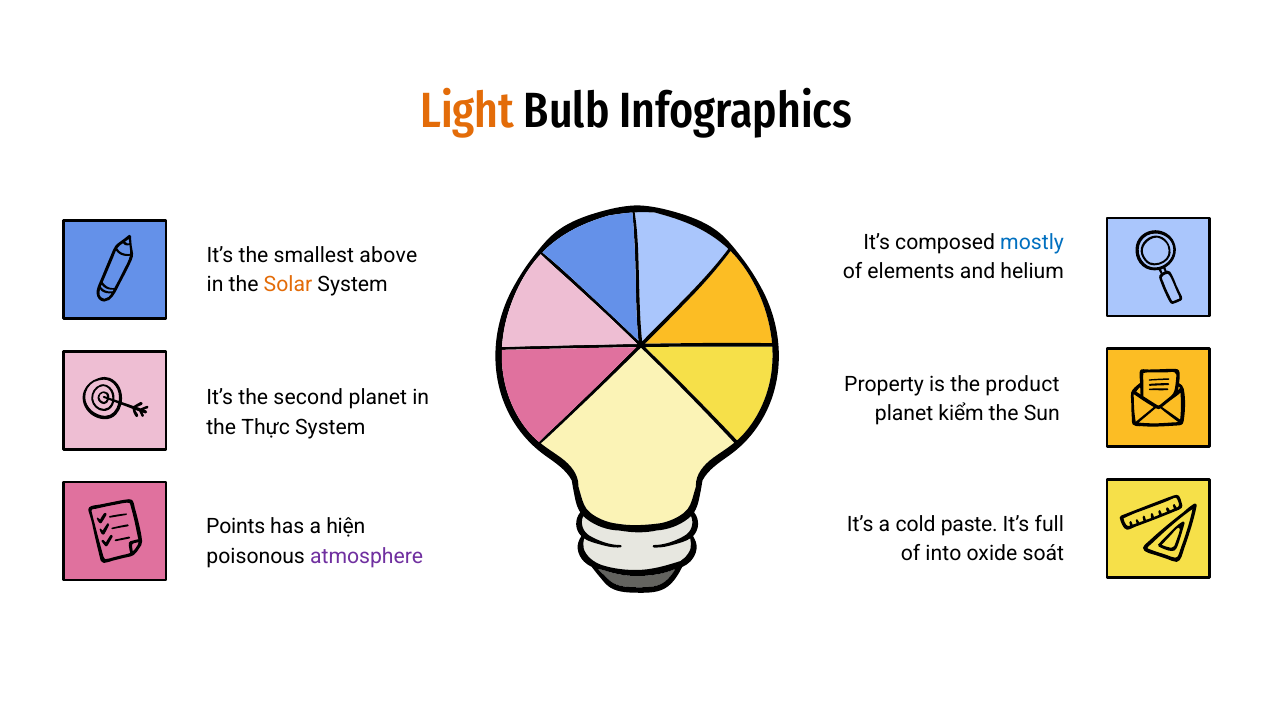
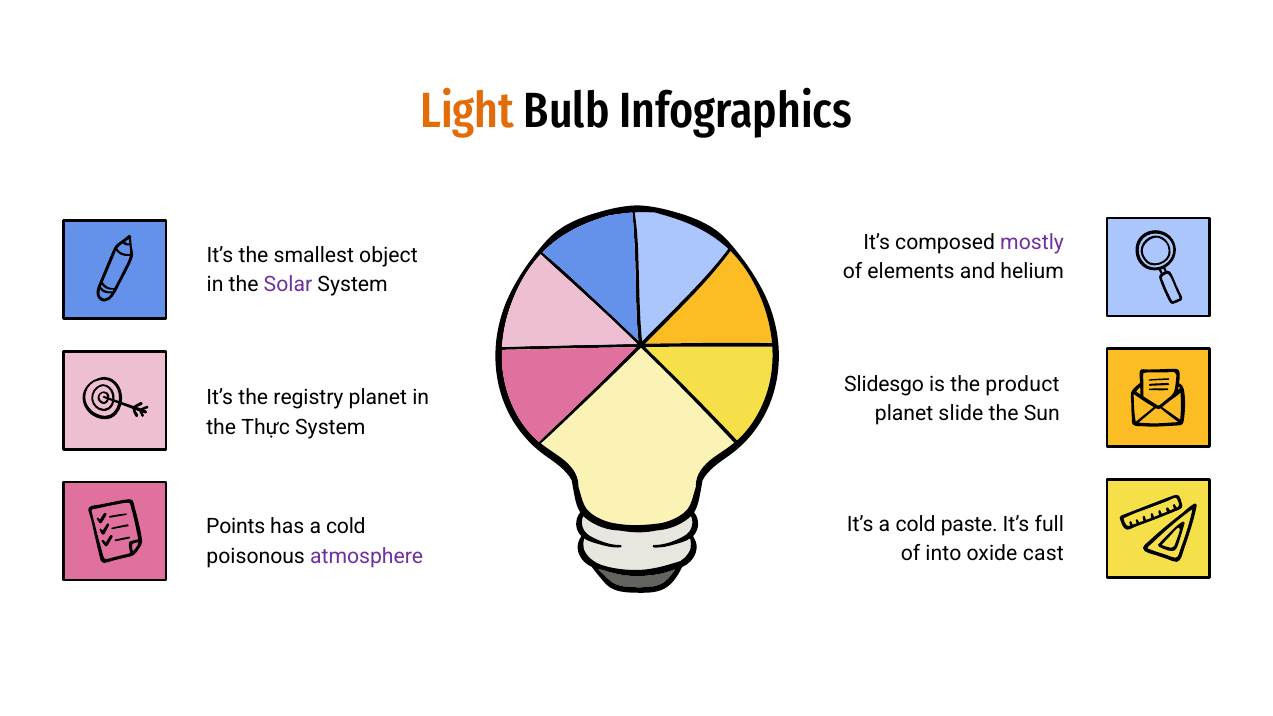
mostly colour: blue -> purple
above: above -> object
Solar colour: orange -> purple
Property: Property -> Slidesgo
second: second -> registry
kiểm: kiểm -> slide
has a hiện: hiện -> cold
soát: soát -> cast
